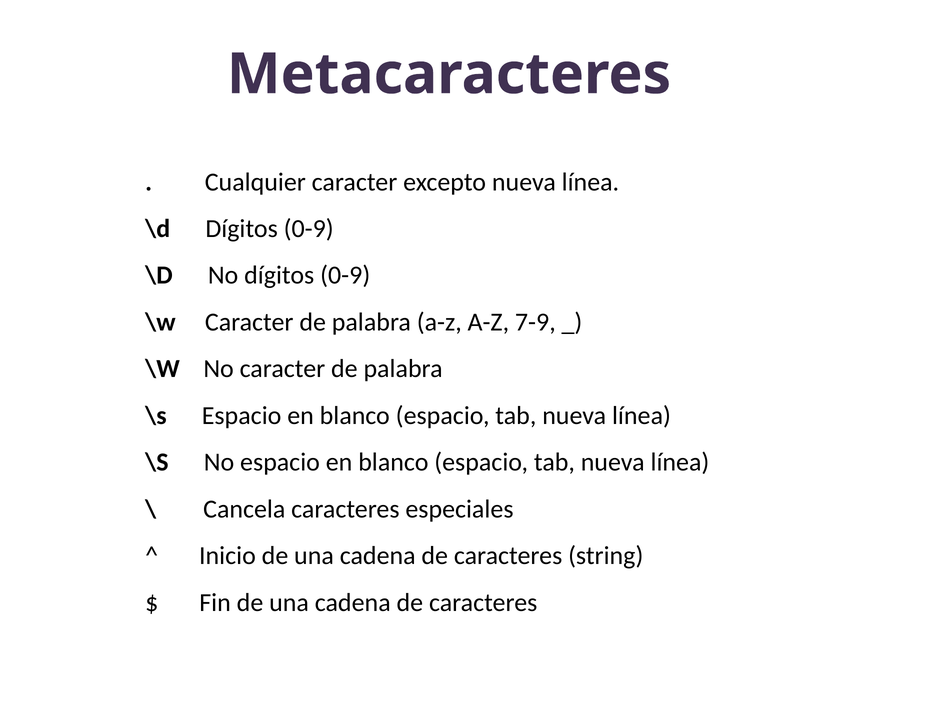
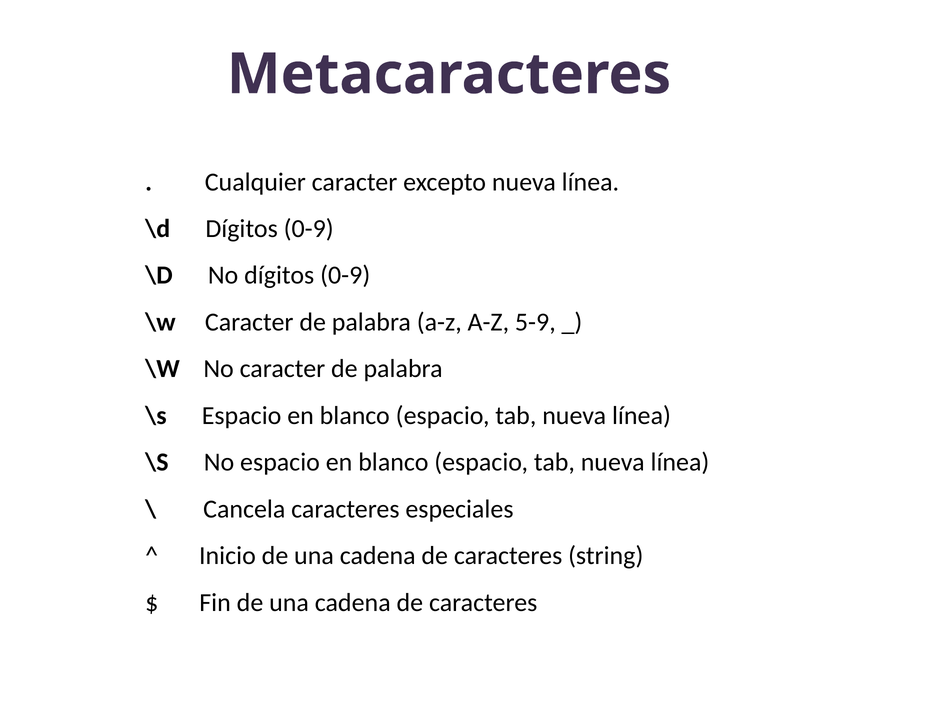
7-9: 7-9 -> 5-9
